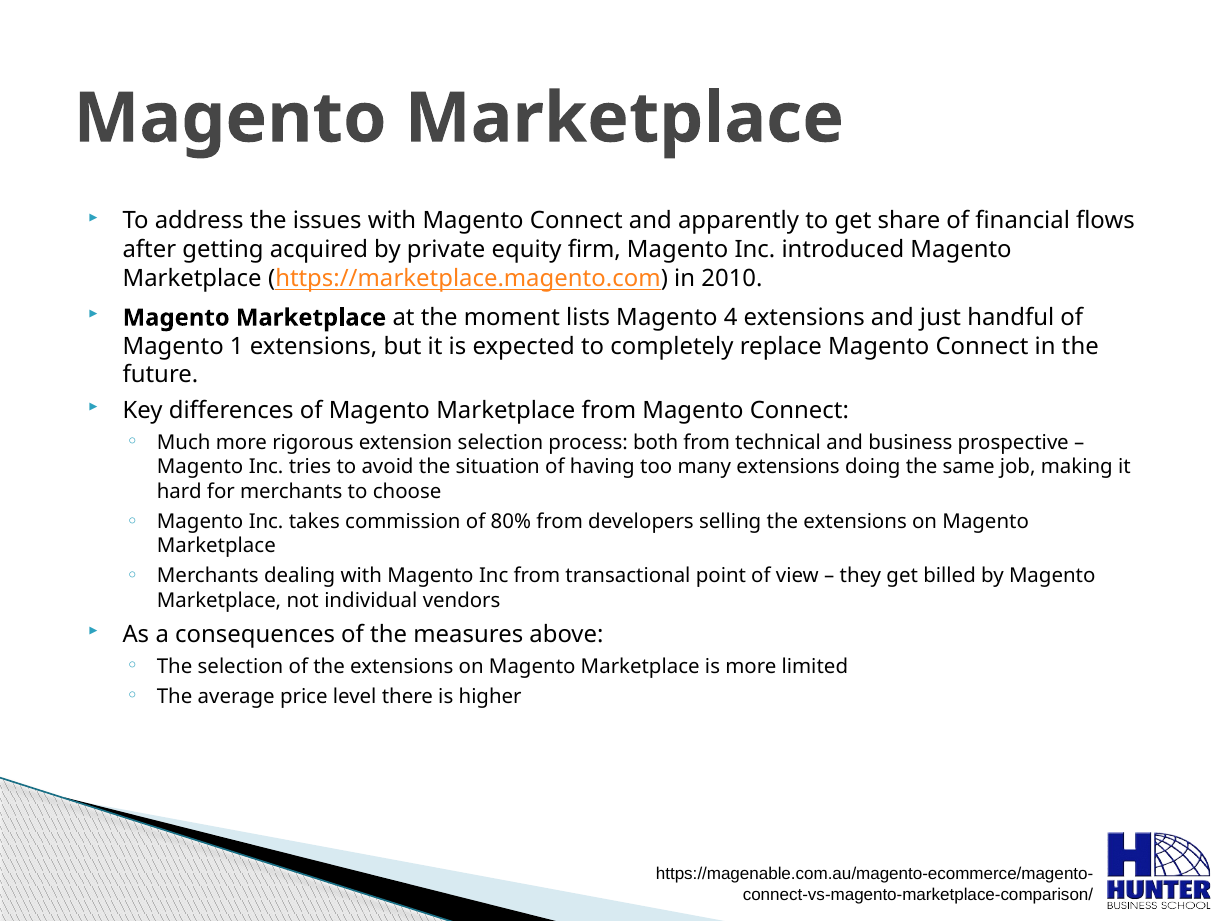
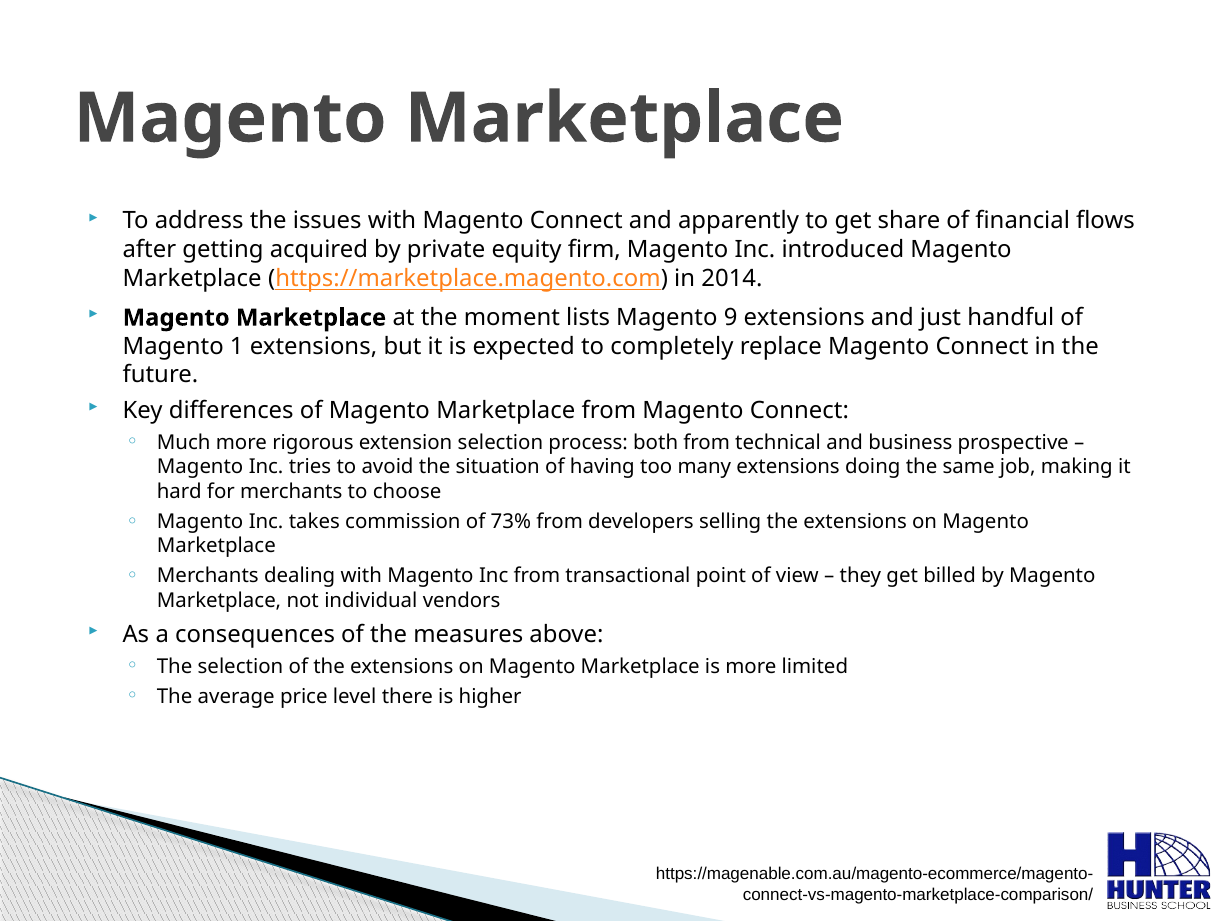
2010: 2010 -> 2014
4: 4 -> 9
80%: 80% -> 73%
